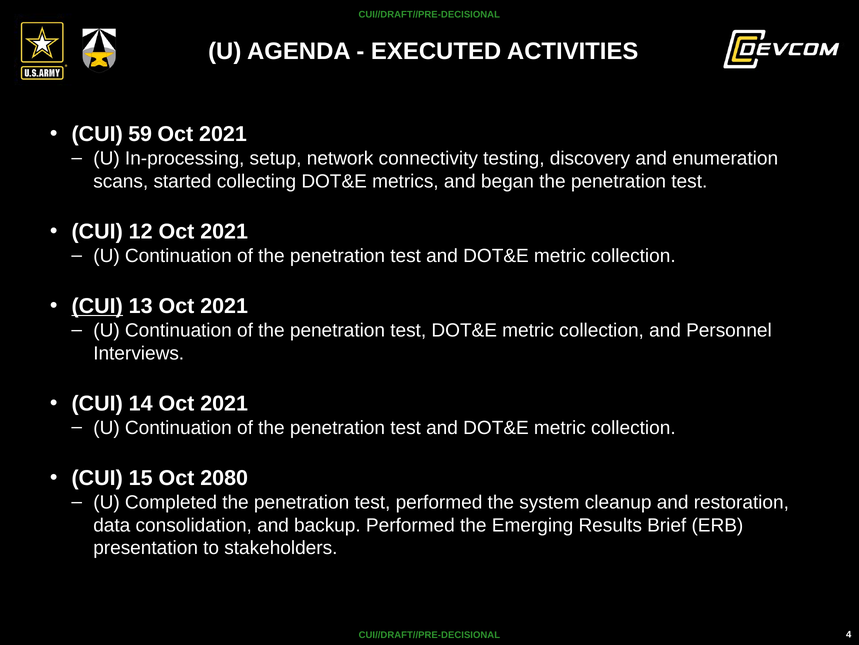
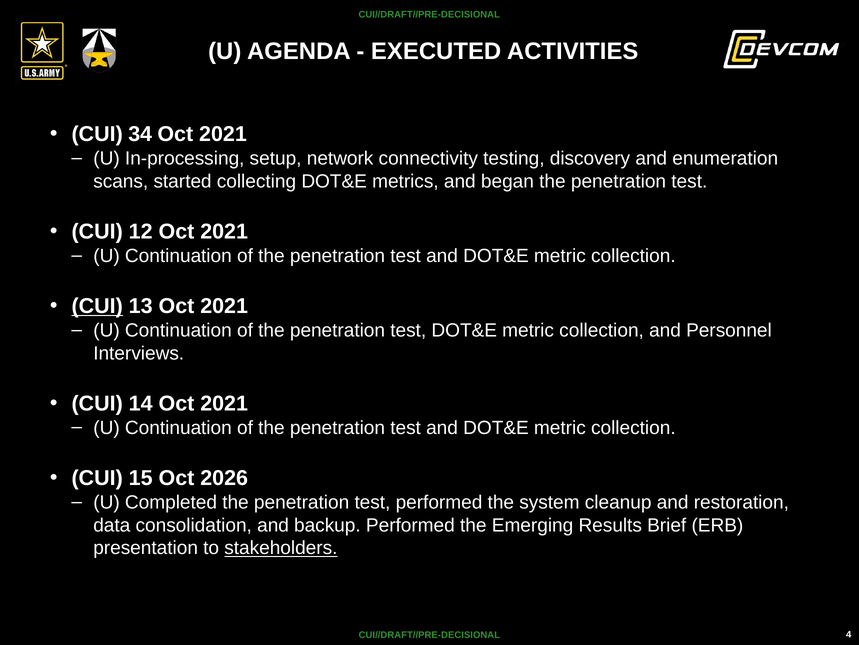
59: 59 -> 34
2080: 2080 -> 2026
stakeholders underline: none -> present
